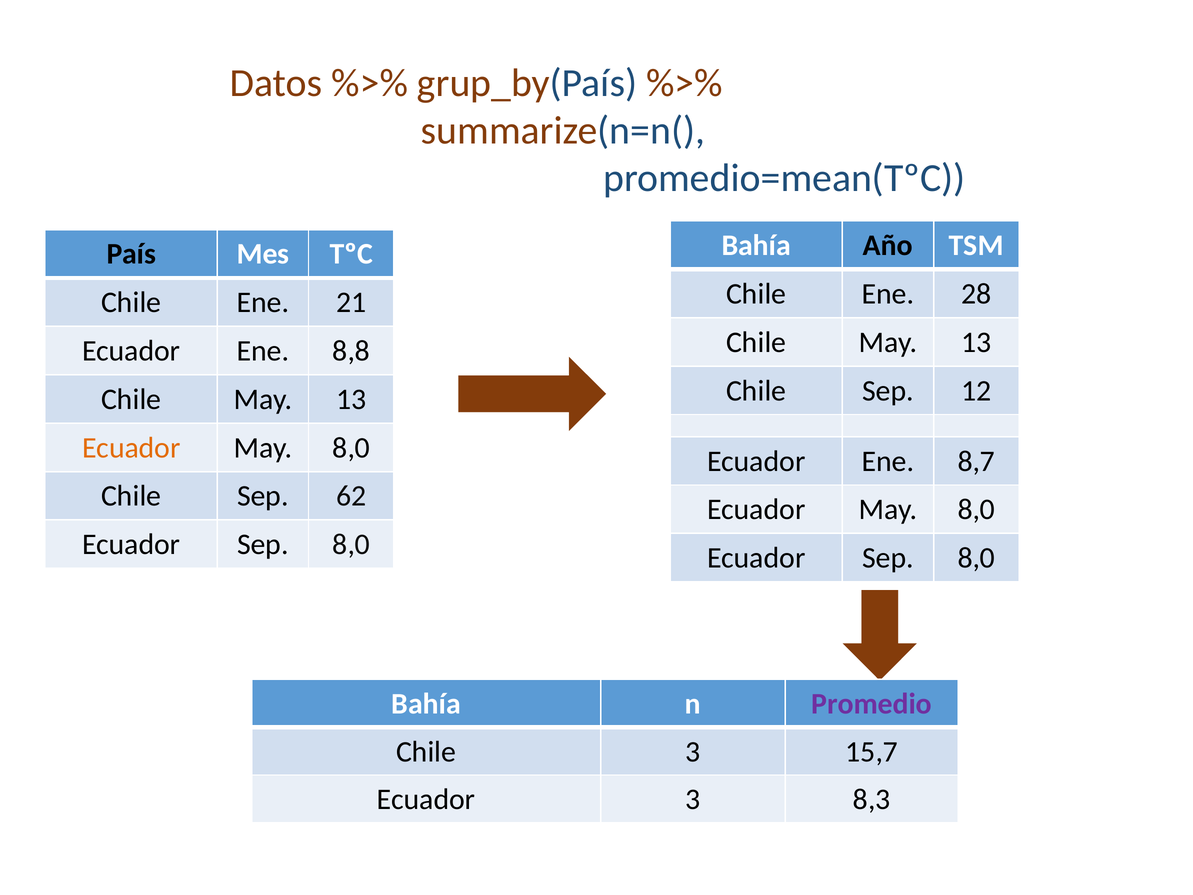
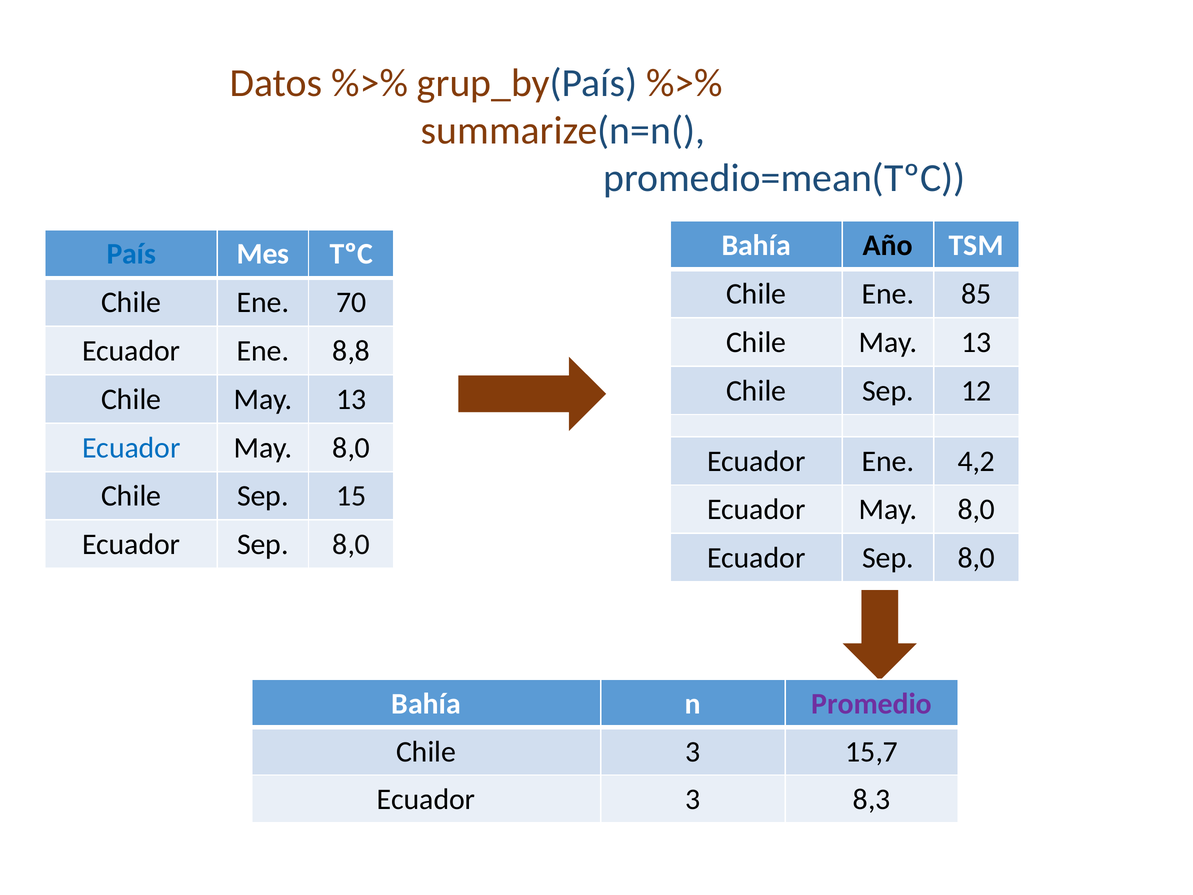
País colour: black -> blue
28: 28 -> 85
21: 21 -> 70
Ecuador at (131, 448) colour: orange -> blue
8,7: 8,7 -> 4,2
62: 62 -> 15
